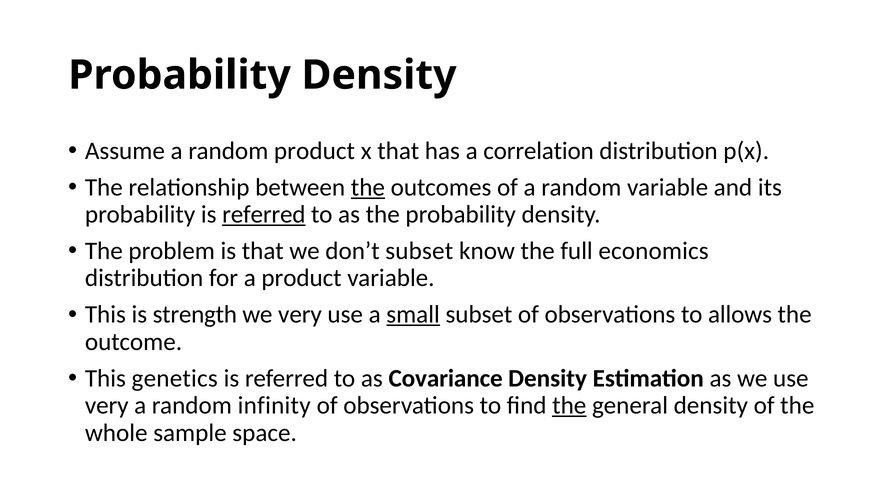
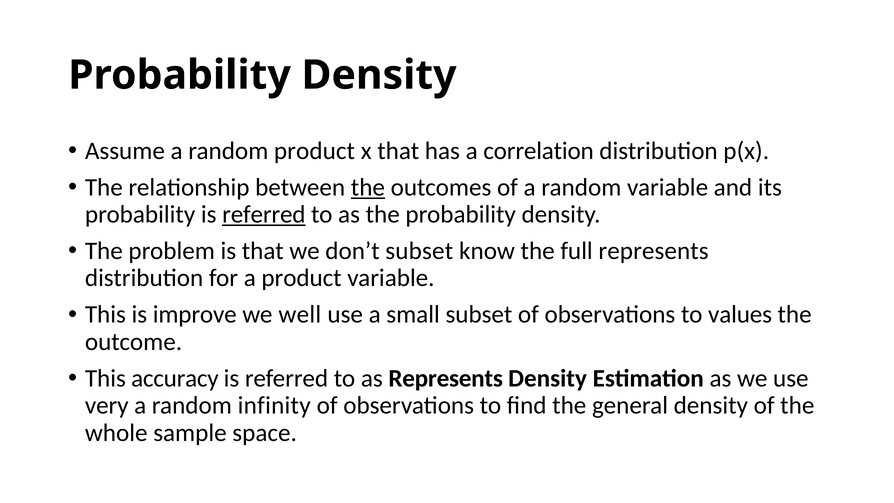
full economics: economics -> represents
strength: strength -> improve
we very: very -> well
small underline: present -> none
allows: allows -> values
genetics: genetics -> accuracy
as Covariance: Covariance -> Represents
the at (569, 405) underline: present -> none
